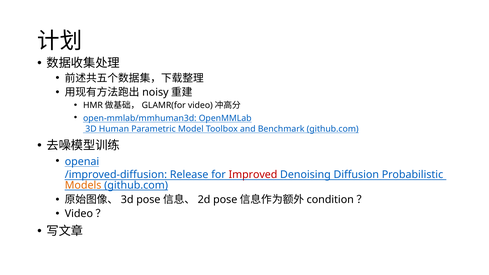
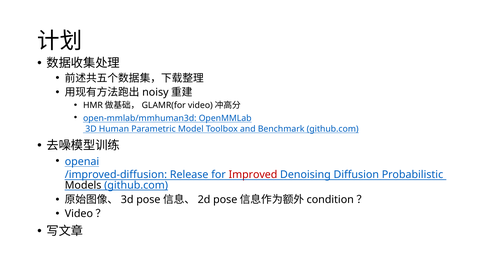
Models colour: orange -> black
